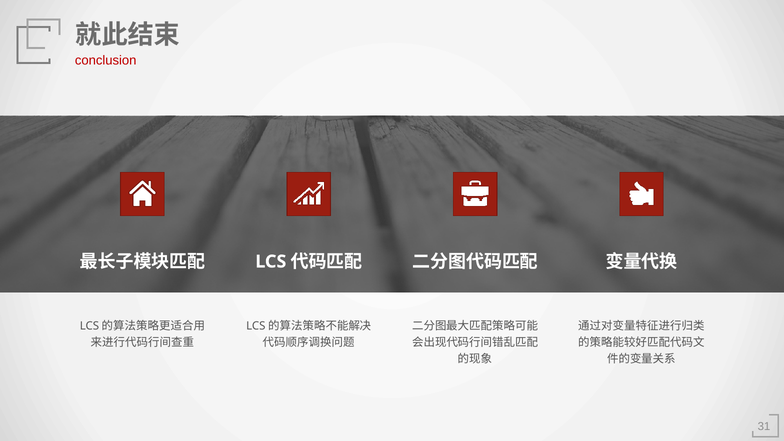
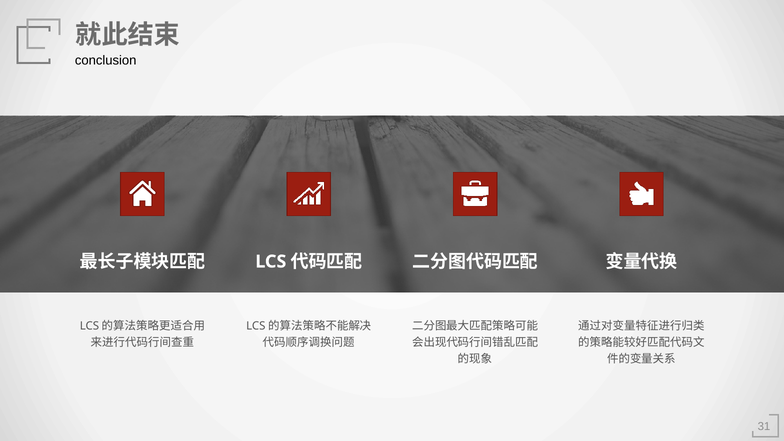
conclusion colour: red -> black
